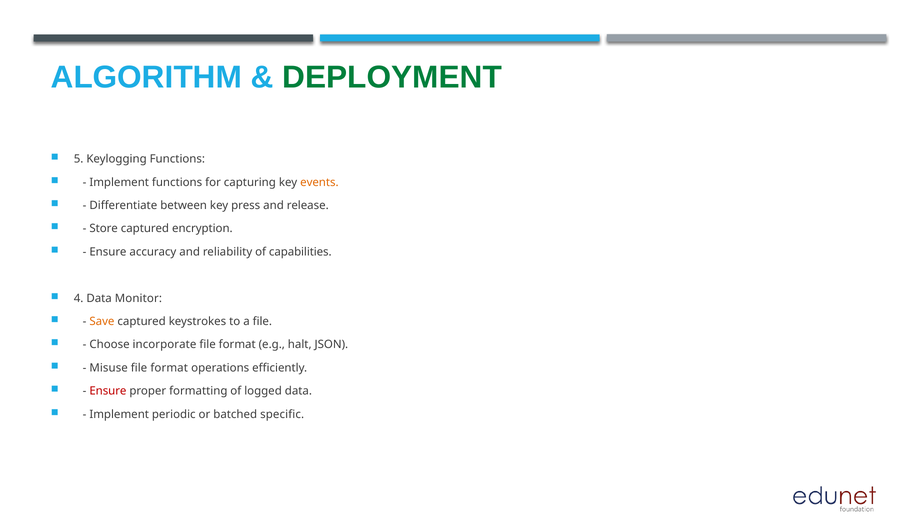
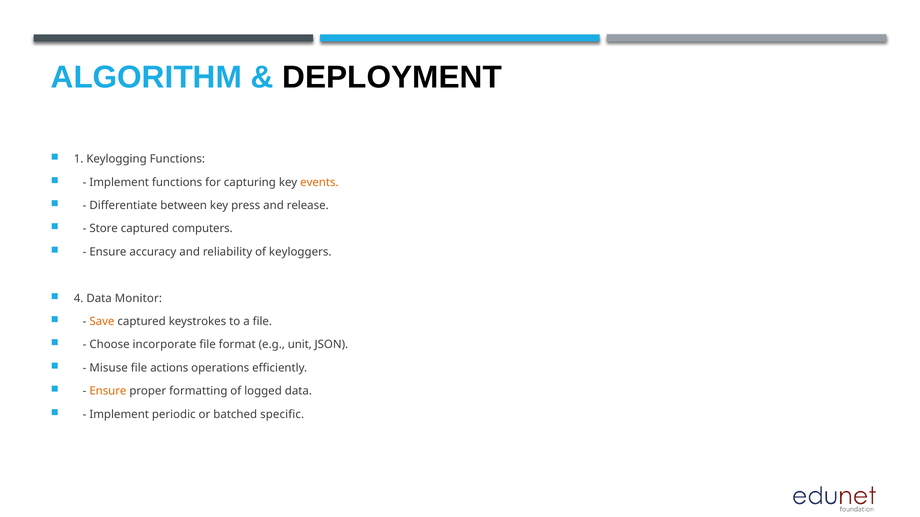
DEPLOYMENT colour: green -> black
5: 5 -> 1
encryption: encryption -> computers
capabilities: capabilities -> keyloggers
halt: halt -> unit
format at (169, 368): format -> actions
Ensure at (108, 391) colour: red -> orange
